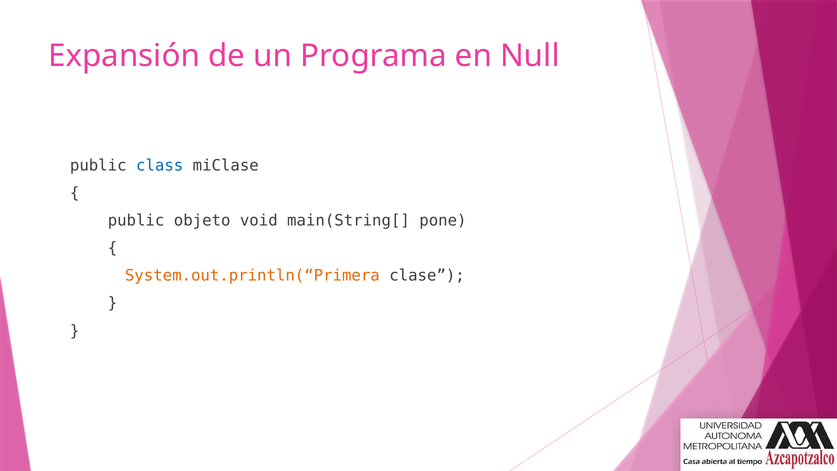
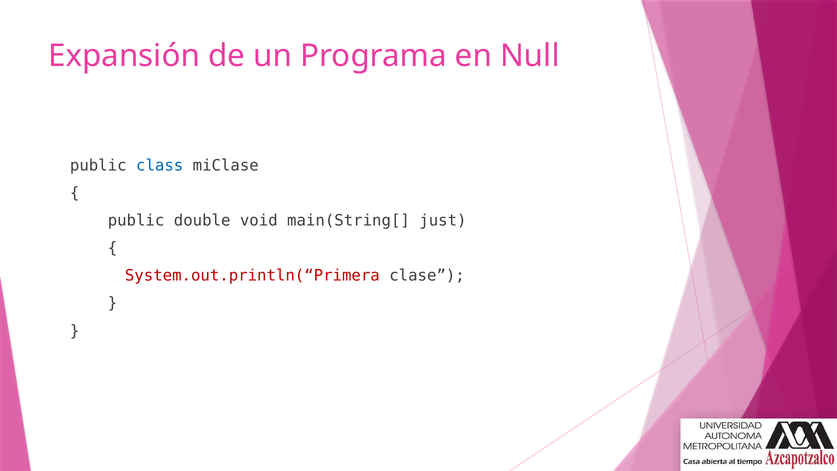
objeto: objeto -> double
pone: pone -> just
System.out.println(“Primera colour: orange -> red
